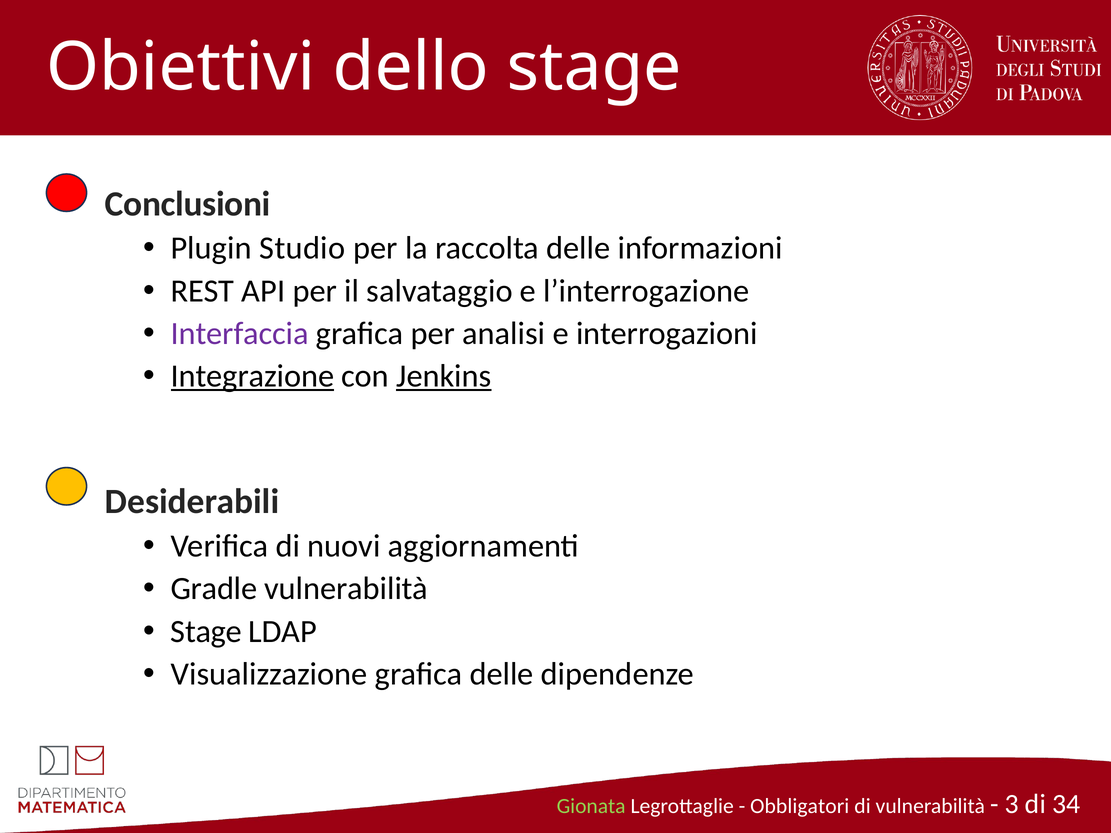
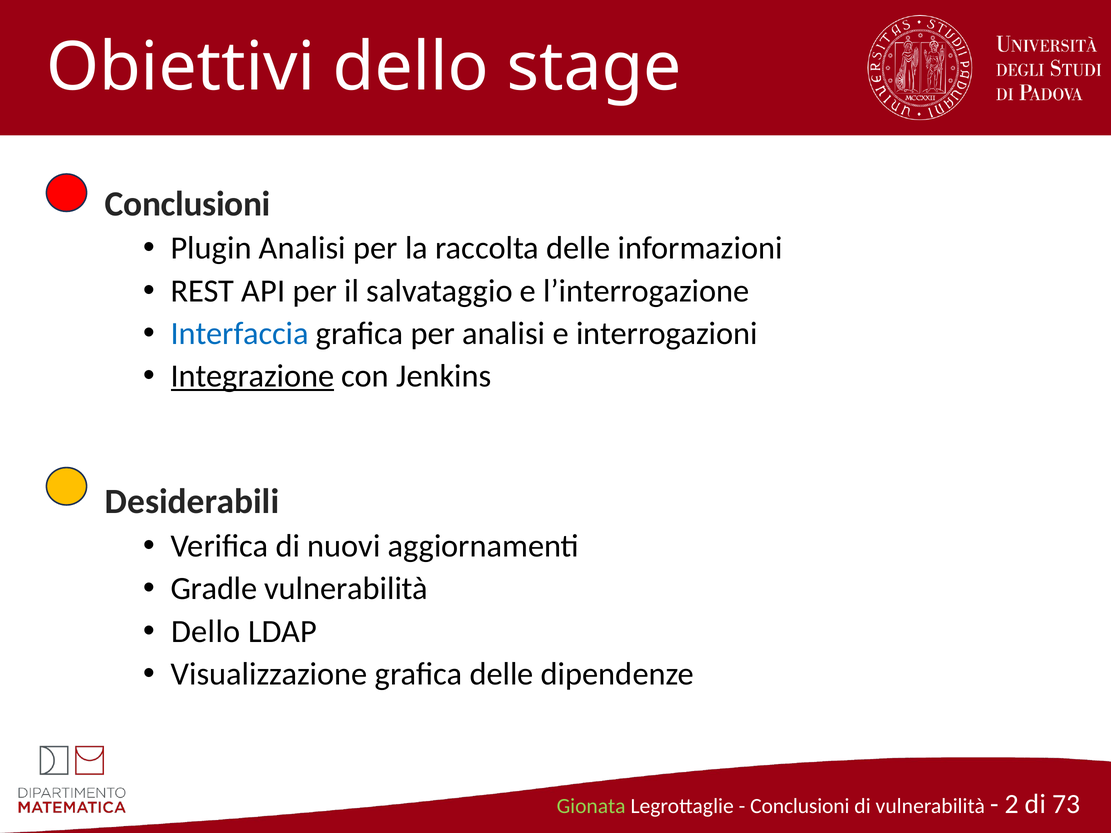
Plugin Studio: Studio -> Analisi
Interfaccia colour: purple -> blue
Jenkins underline: present -> none
Stage at (206, 632): Stage -> Dello
Obbligatori at (800, 807): Obbligatori -> Conclusioni
3: 3 -> 2
34: 34 -> 73
